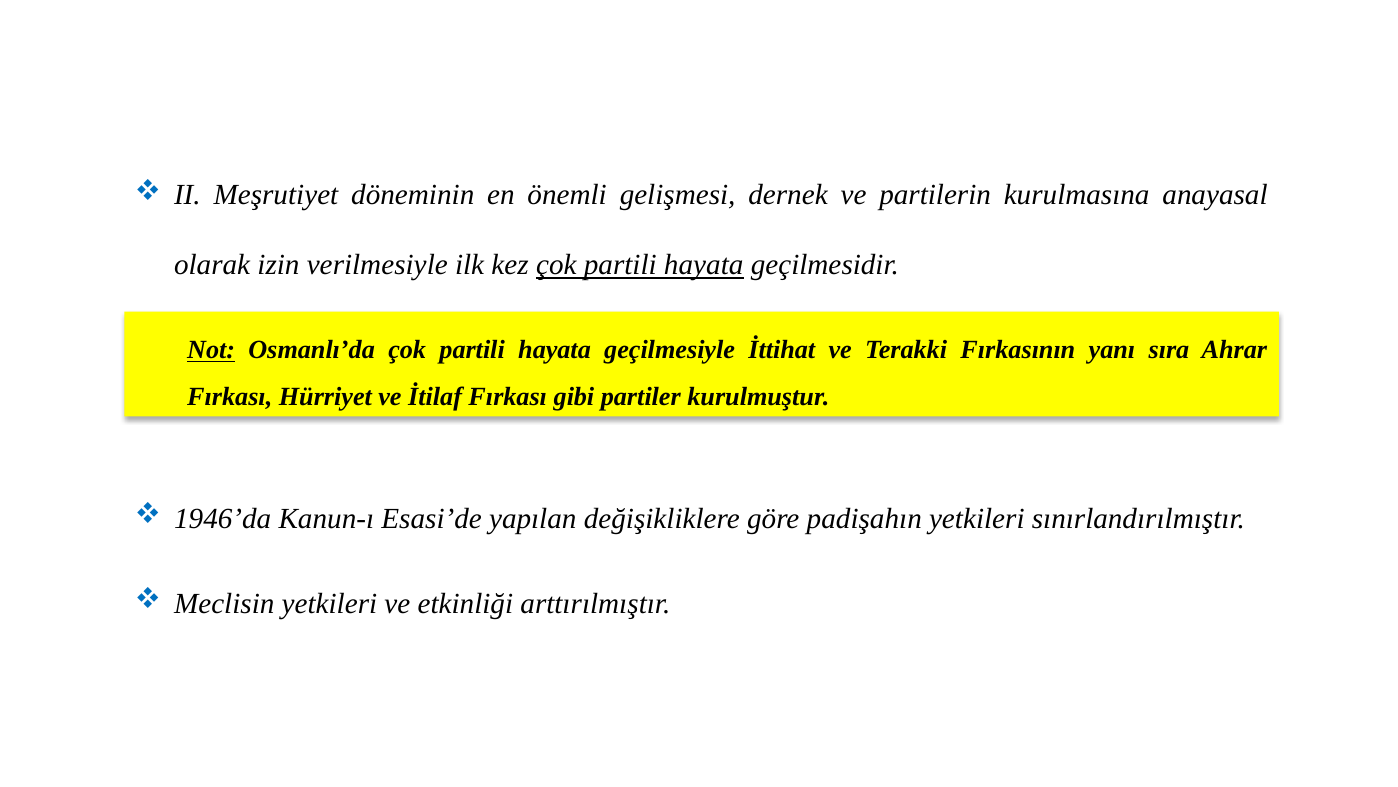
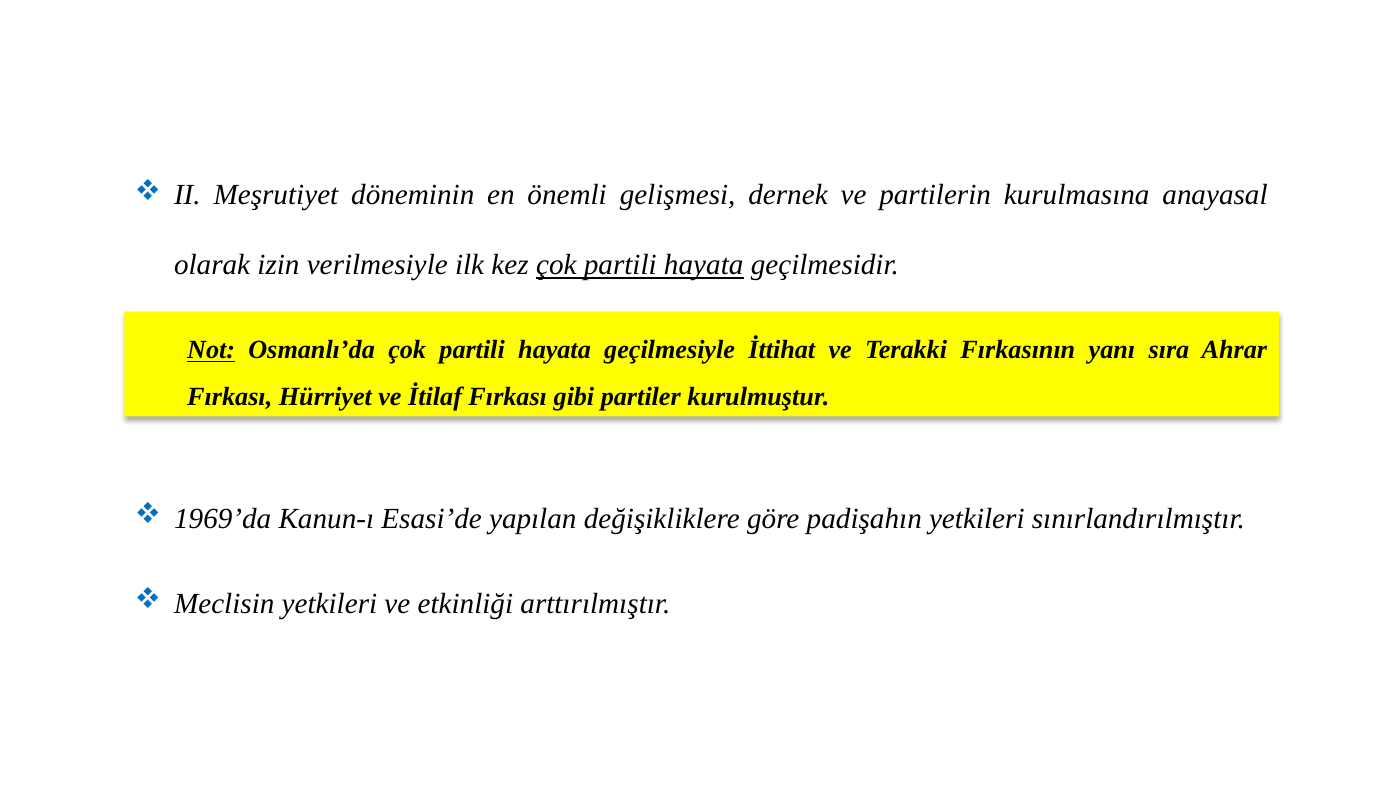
1946’da: 1946’da -> 1969’da
